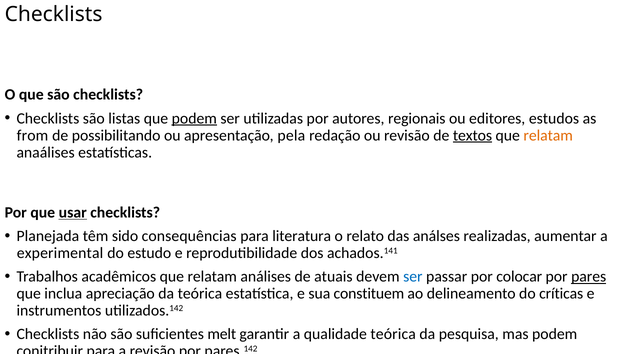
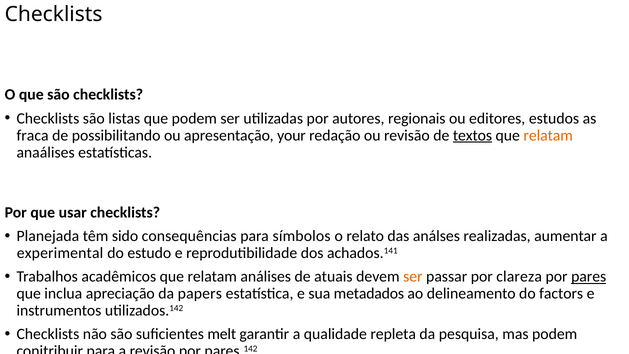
podem at (194, 118) underline: present -> none
from: from -> fraca
pela: pela -> your
usar underline: present -> none
literatura: literatura -> símbolos
ser at (413, 276) colour: blue -> orange
colocar: colocar -> clareza
da teórica: teórica -> papers
constituem: constituem -> metadados
críticas: críticas -> factors
qualidade teórica: teórica -> repleta
